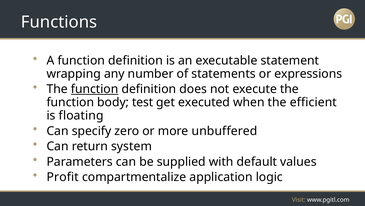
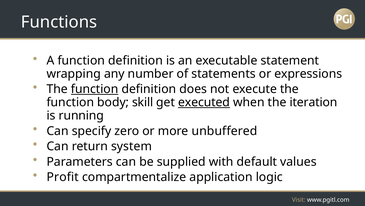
test: test -> skill
executed underline: none -> present
efficient: efficient -> iteration
floating: floating -> running
